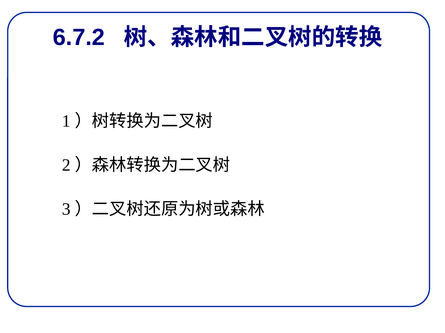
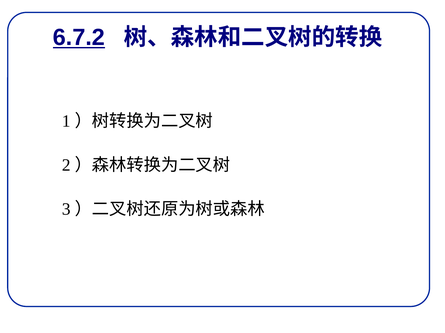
6.7.2 underline: none -> present
